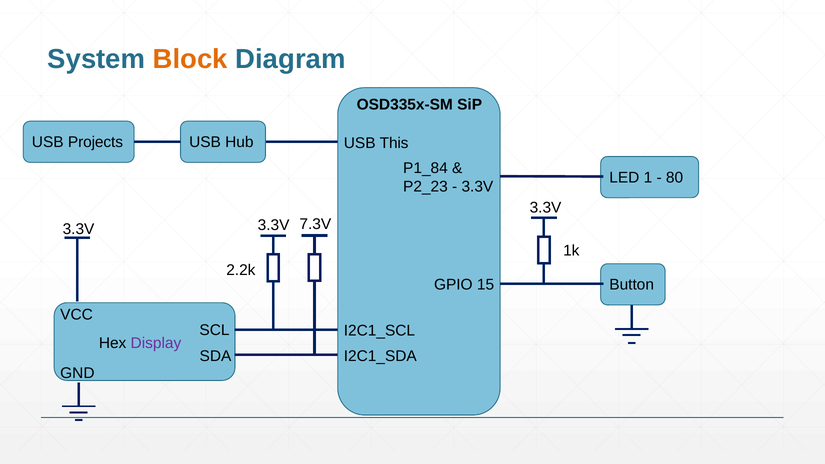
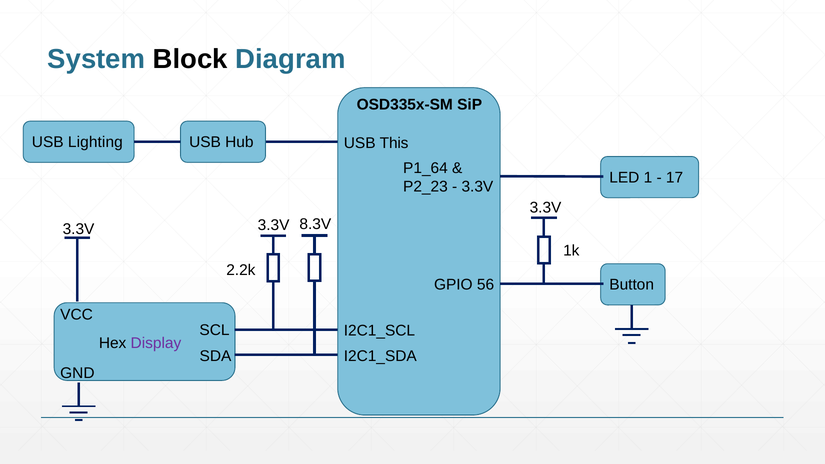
Block colour: orange -> black
Projects: Projects -> Lighting
P1_84: P1_84 -> P1_64
80: 80 -> 17
7.3V: 7.3V -> 8.3V
15: 15 -> 56
